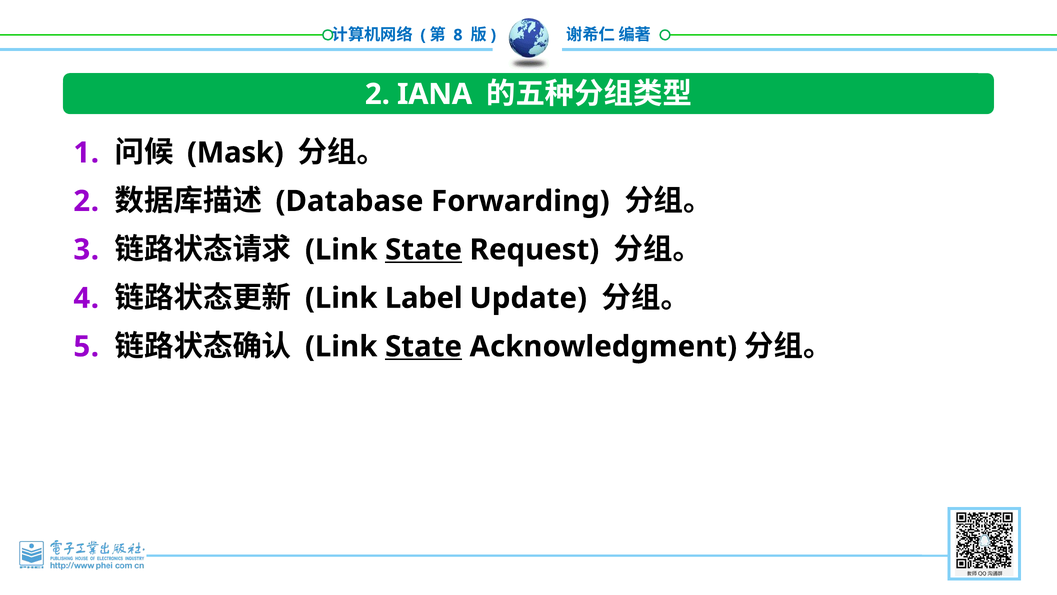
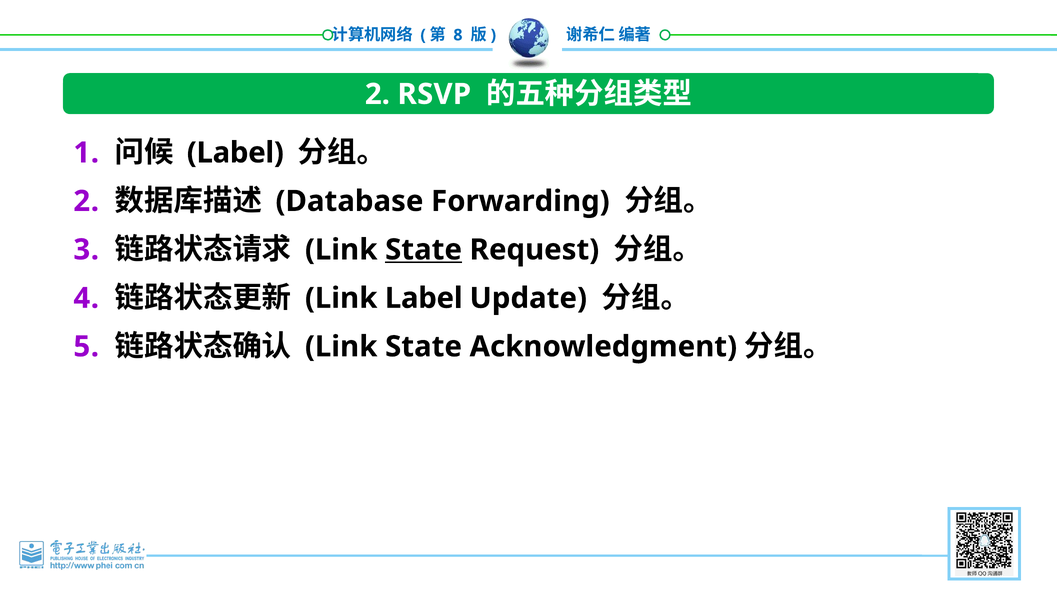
IANA: IANA -> RSVP
Mask at (235, 153): Mask -> Label
State at (424, 346) underline: present -> none
